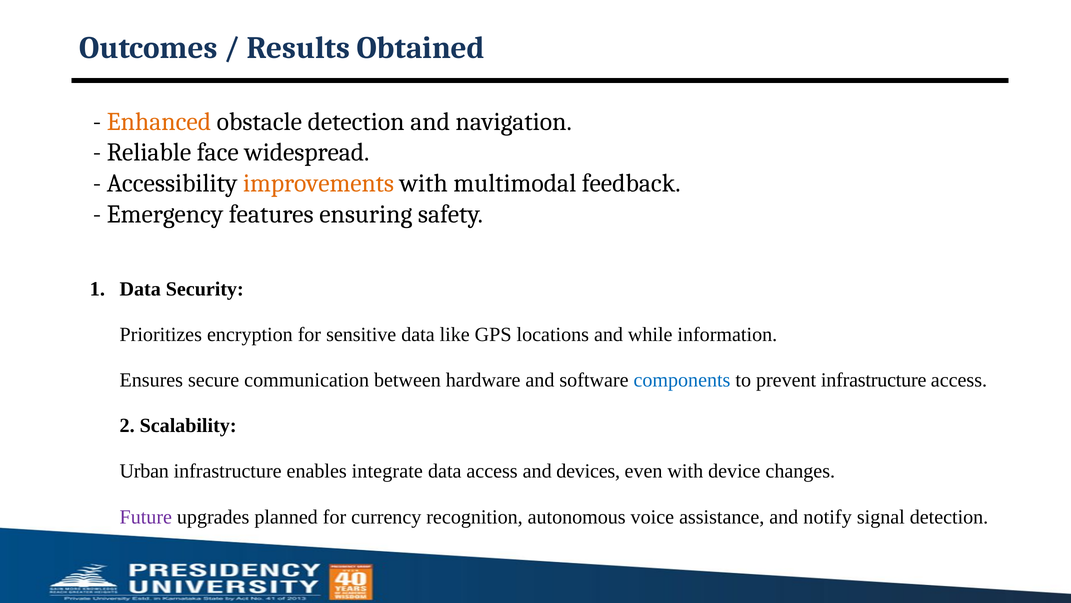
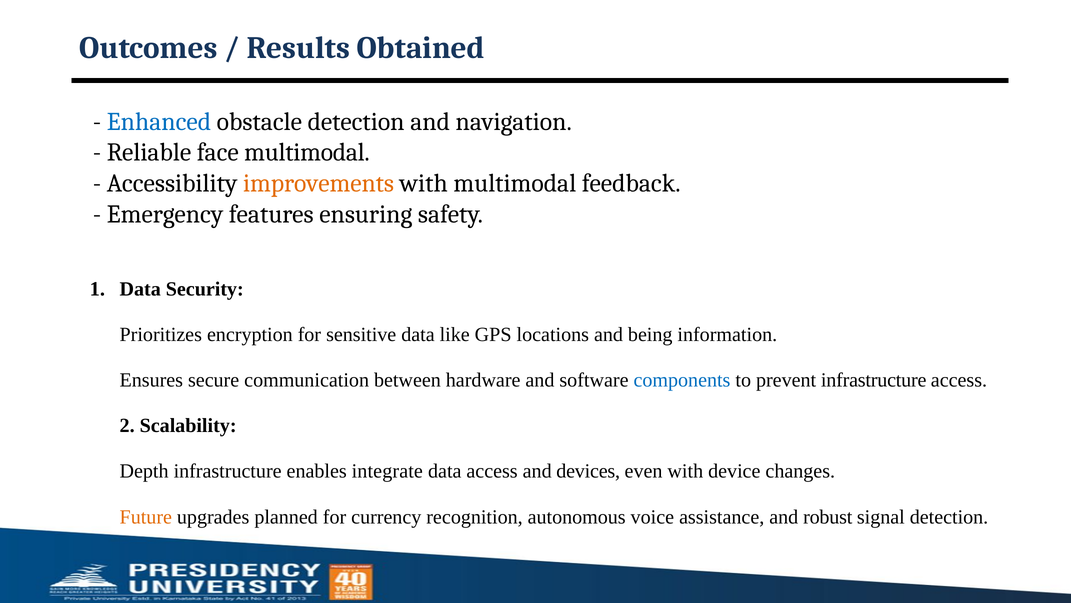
Enhanced colour: orange -> blue
face widespread: widespread -> multimodal
while: while -> being
Urban: Urban -> Depth
Future colour: purple -> orange
notify: notify -> robust
